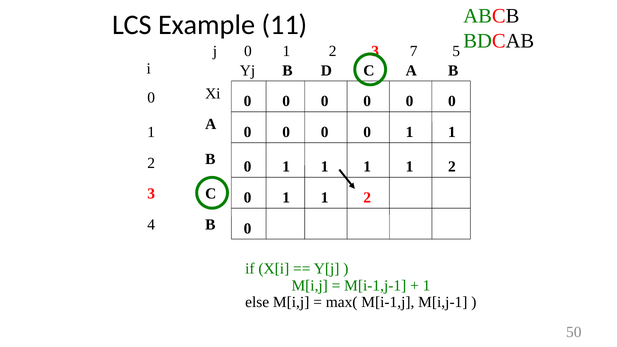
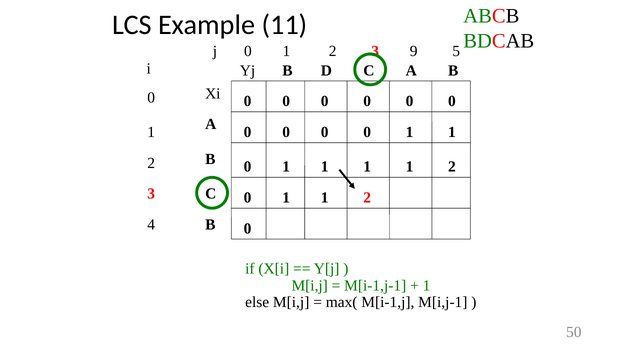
7: 7 -> 9
